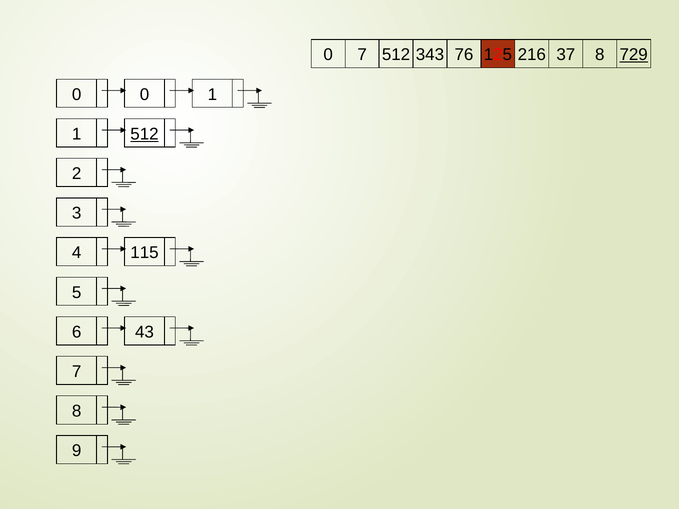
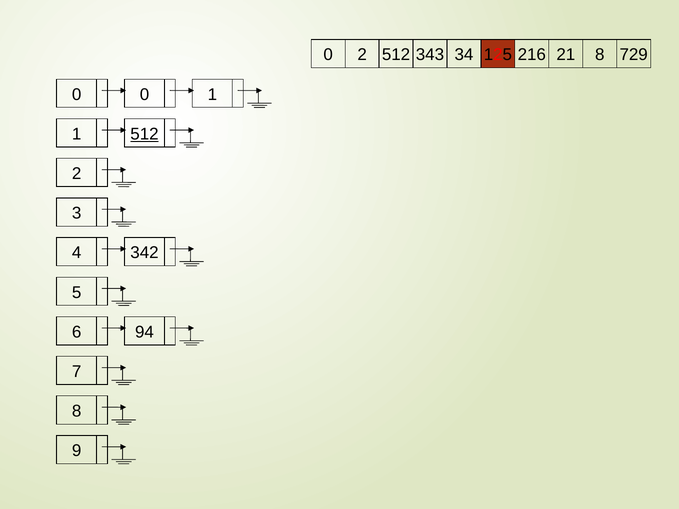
0 7: 7 -> 2
76: 76 -> 34
37: 37 -> 21
729 underline: present -> none
115: 115 -> 342
43: 43 -> 94
